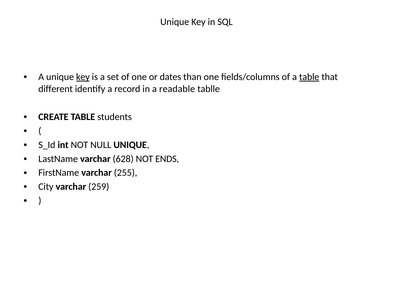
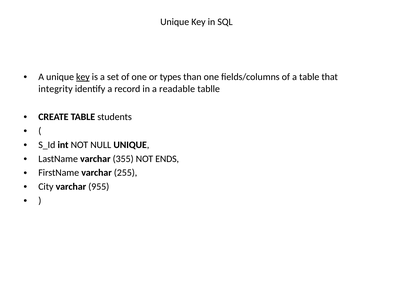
dates: dates -> types
table at (309, 77) underline: present -> none
different: different -> integrity
628: 628 -> 355
259: 259 -> 955
